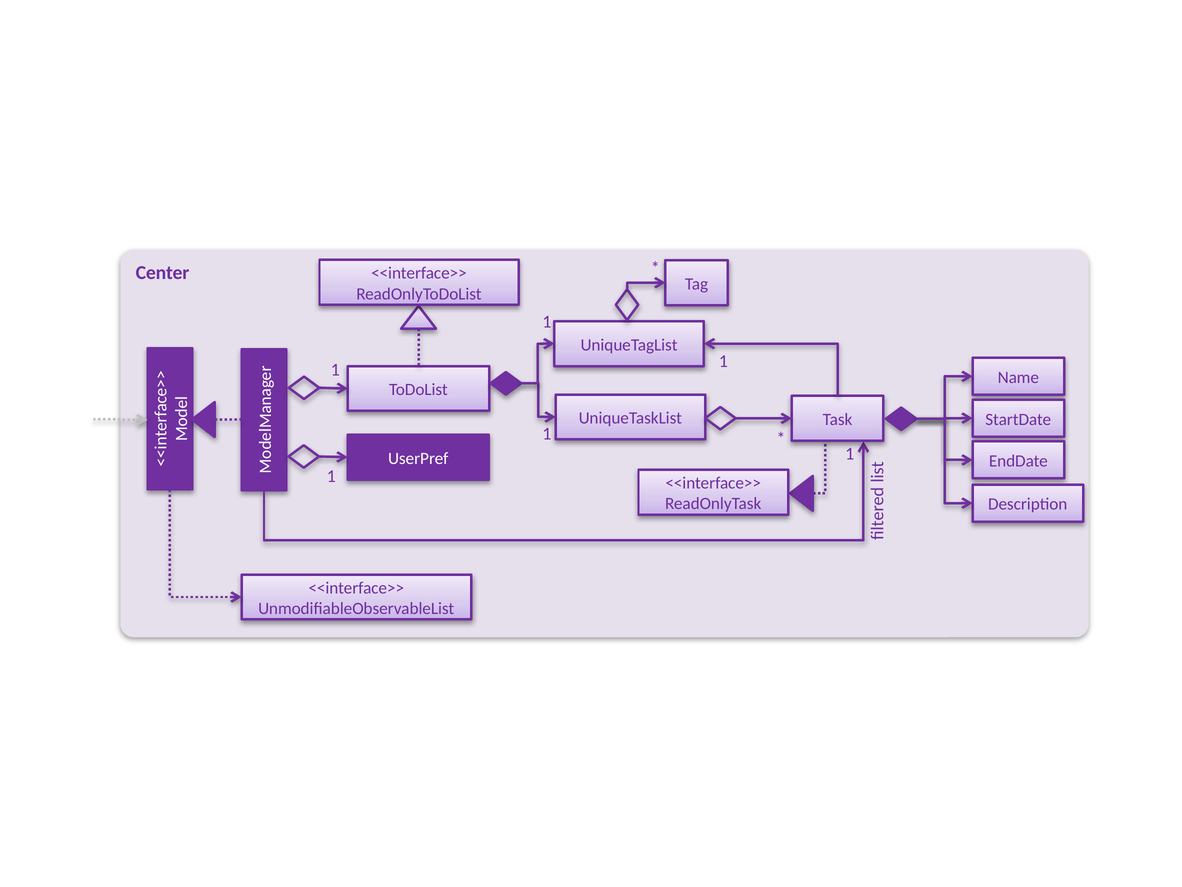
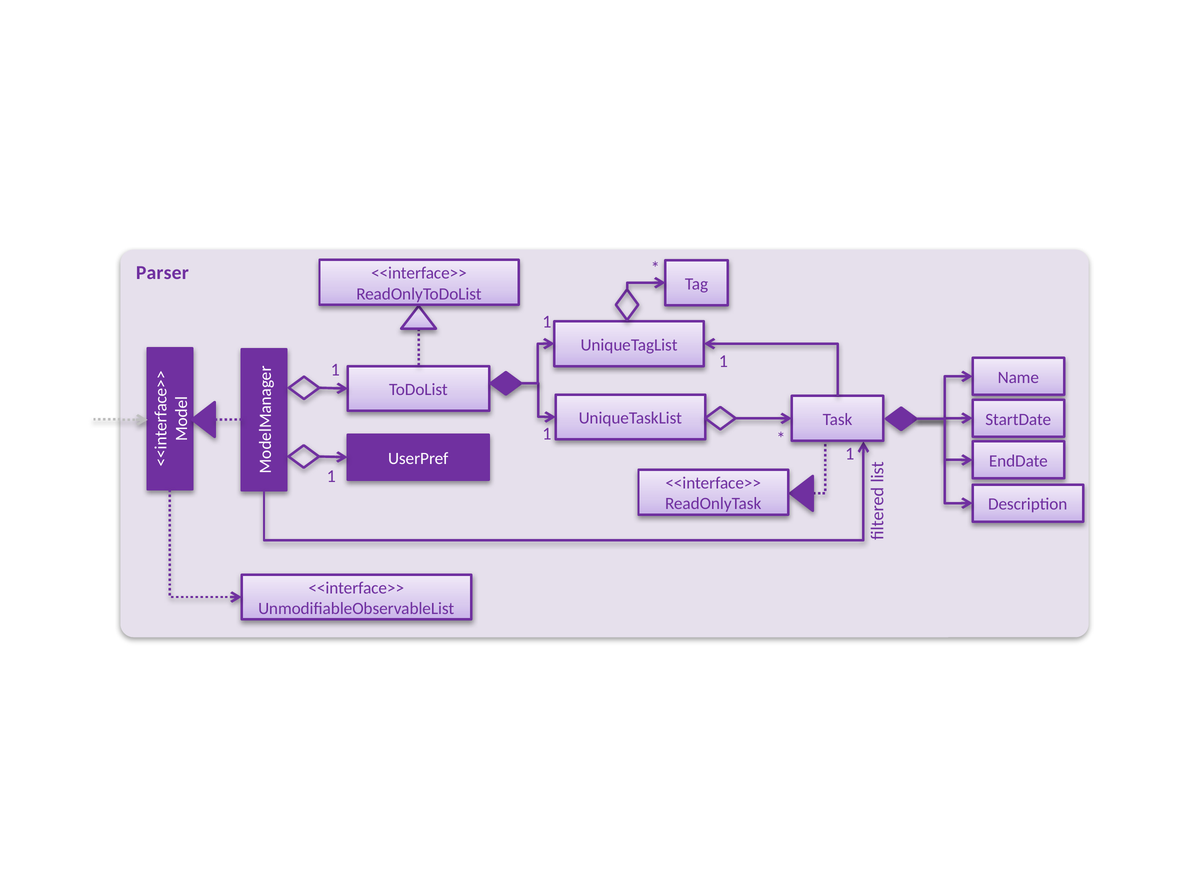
Center: Center -> Parser
